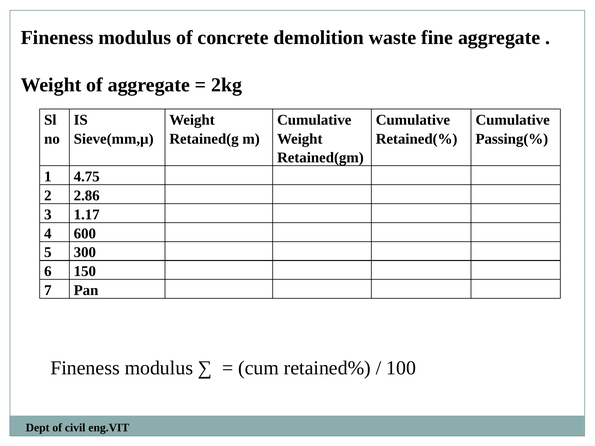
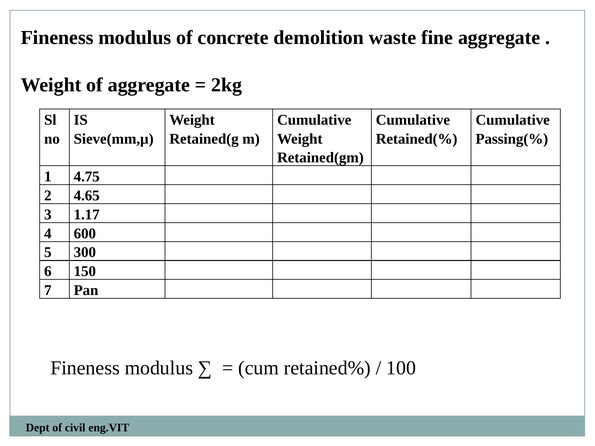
2.86: 2.86 -> 4.65
